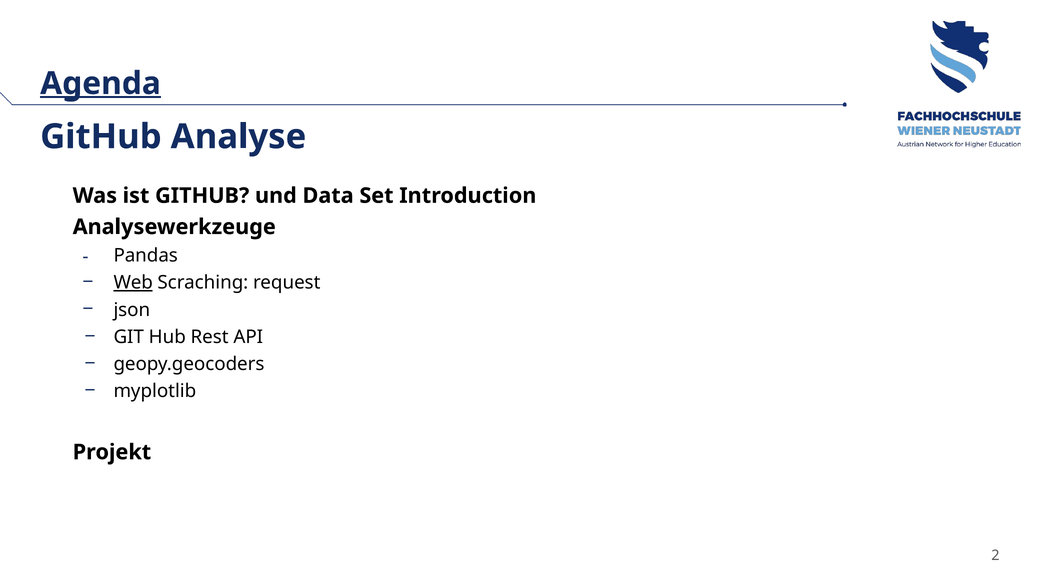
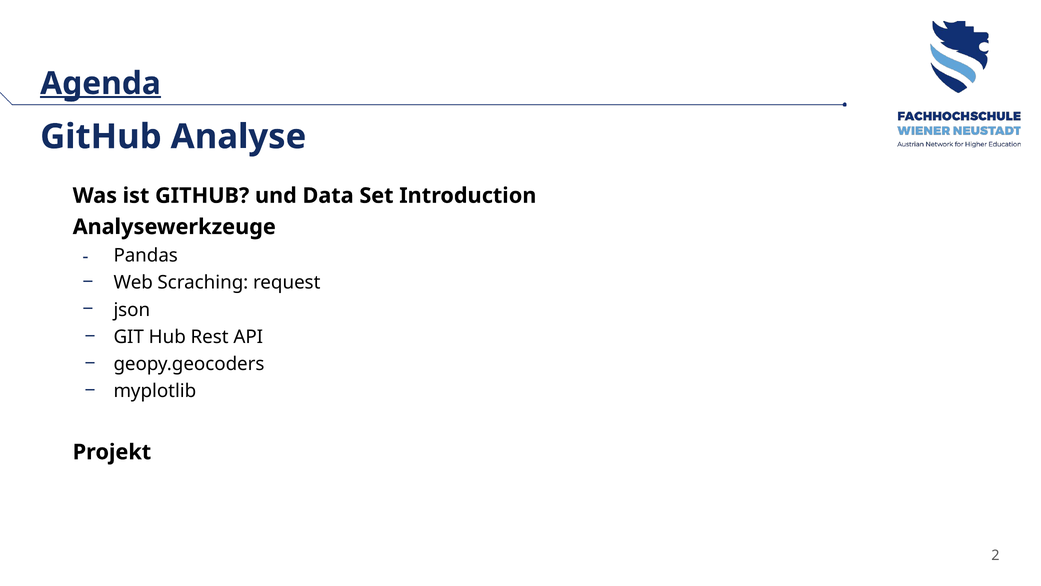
Web underline: present -> none
